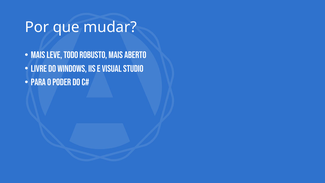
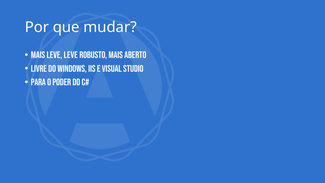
leve todo: todo -> leve
